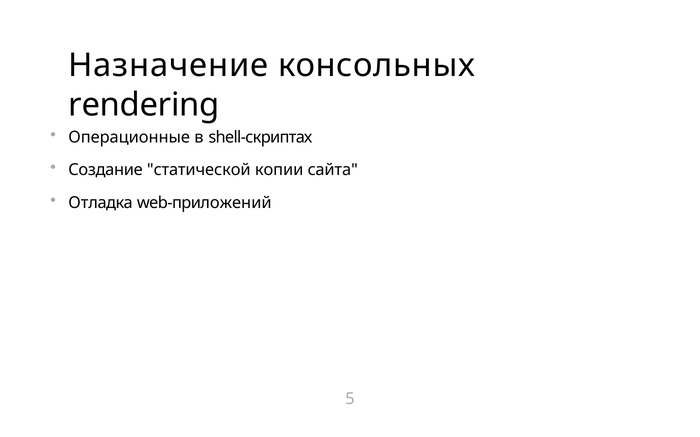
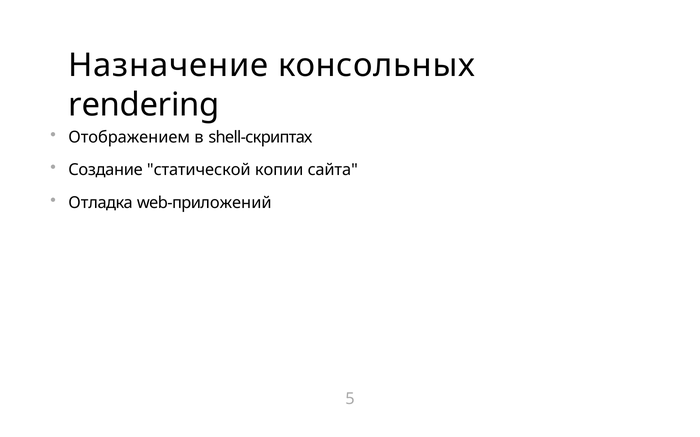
Операционные: Операционные -> Отображением
